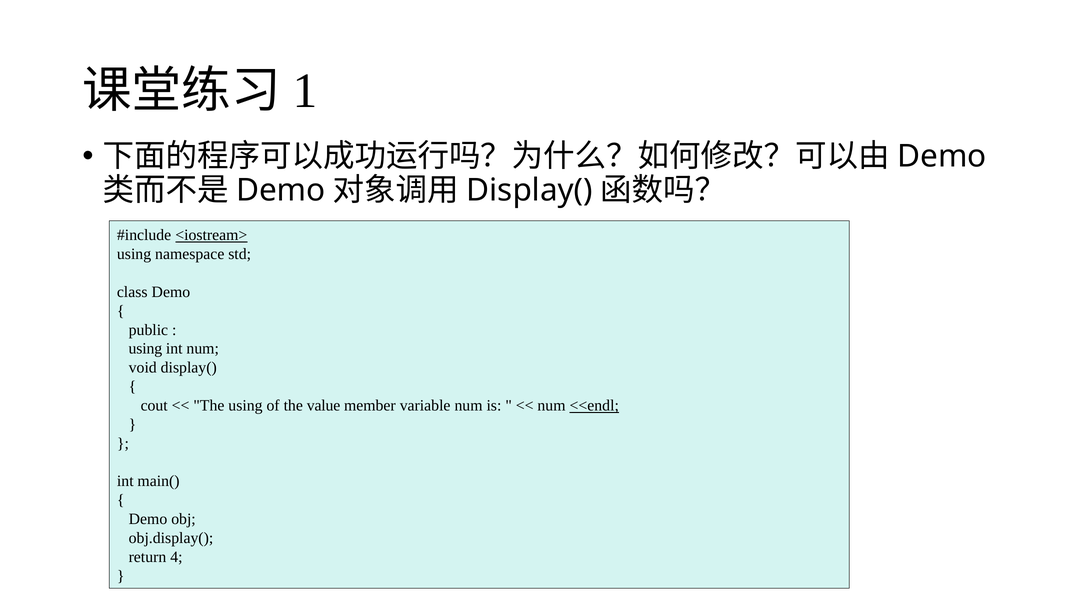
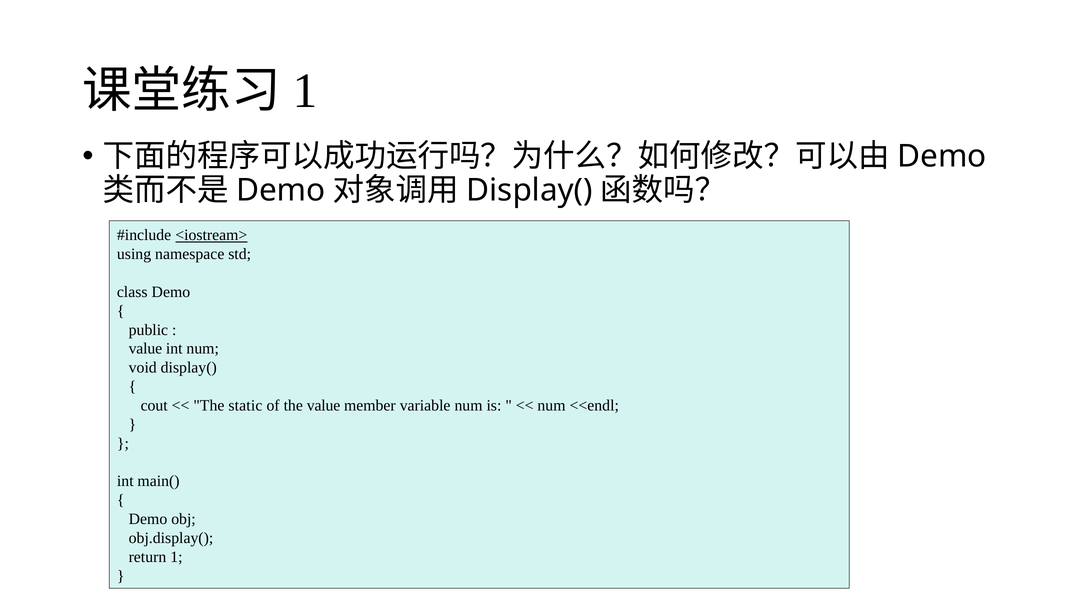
using at (145, 349): using -> value
The using: using -> static
<<endl underline: present -> none
return 4: 4 -> 1
